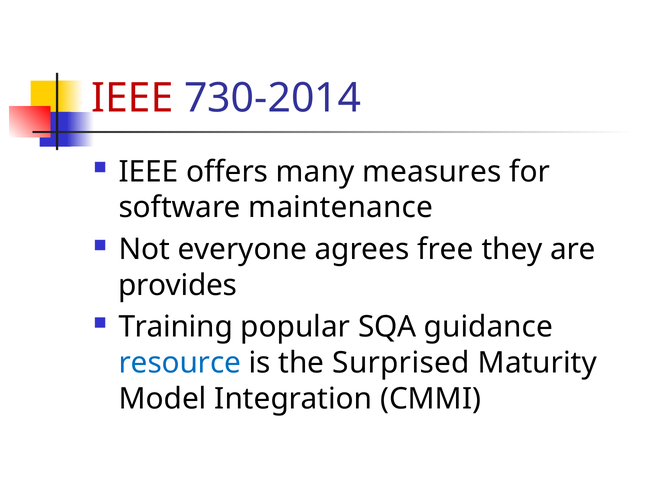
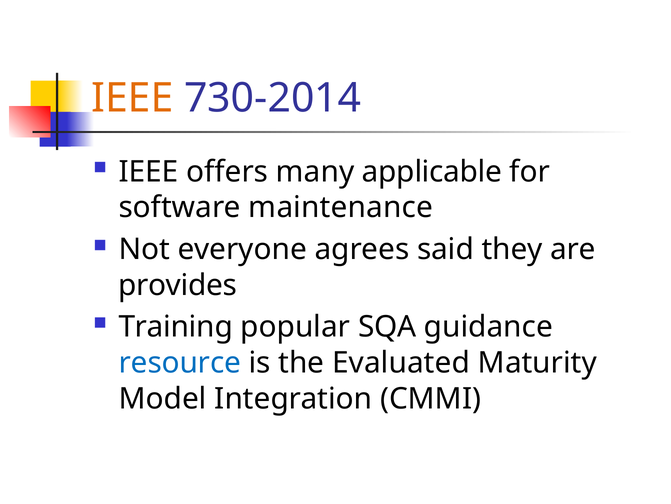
IEEE at (132, 98) colour: red -> orange
measures: measures -> applicable
free: free -> said
Surprised: Surprised -> Evaluated
